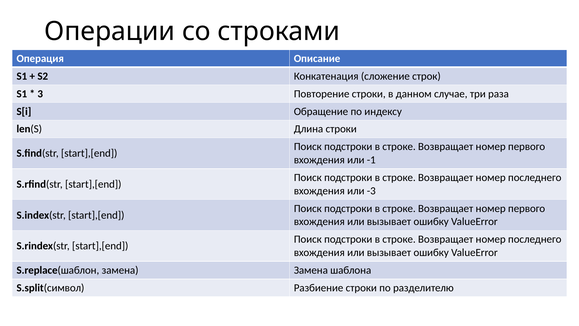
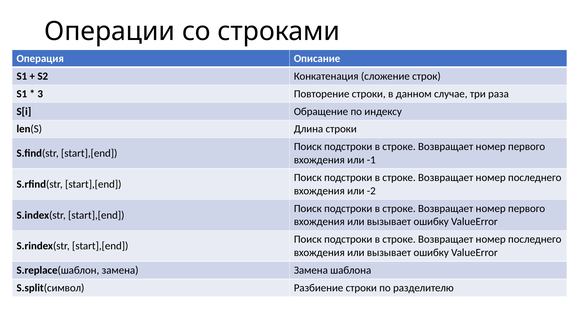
-3: -3 -> -2
